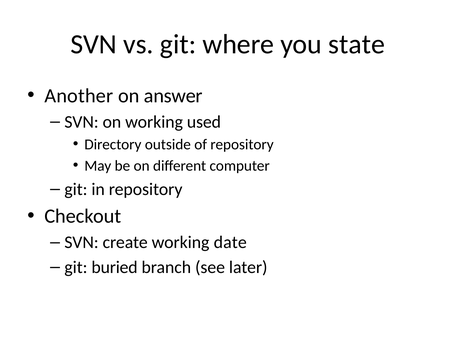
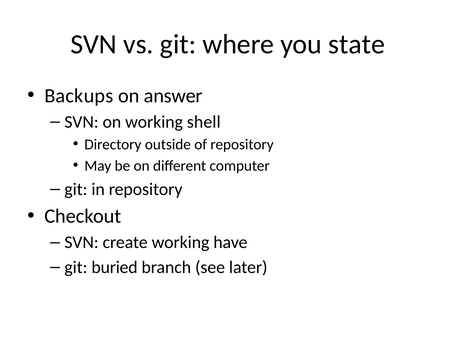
Another: Another -> Backups
used: used -> shell
date: date -> have
